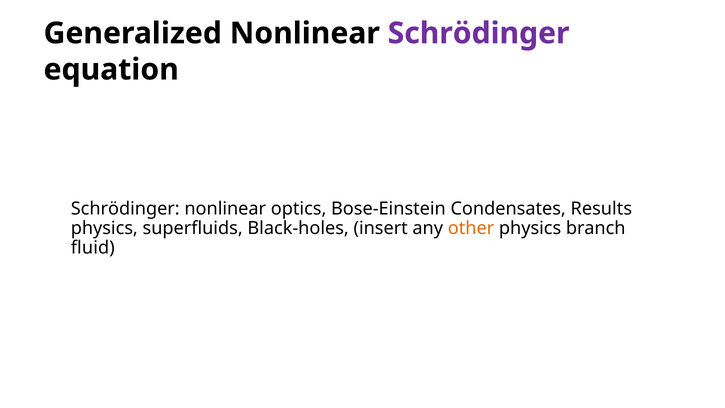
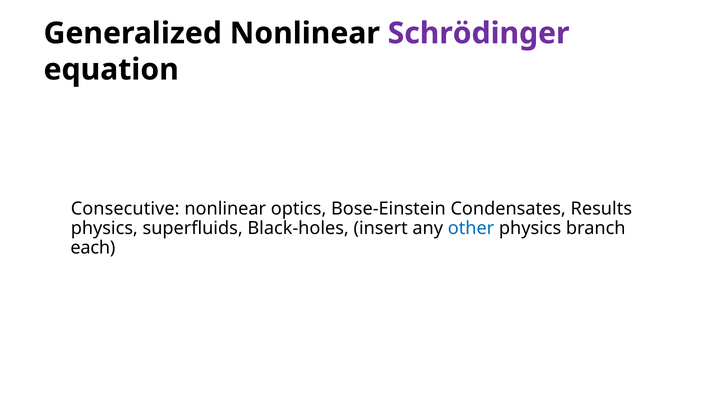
Schrödinger at (125, 209): Schrödinger -> Consecutive
other colour: orange -> blue
fluid: fluid -> each
